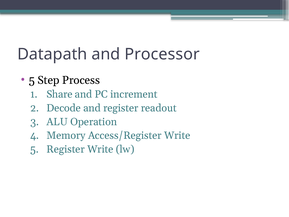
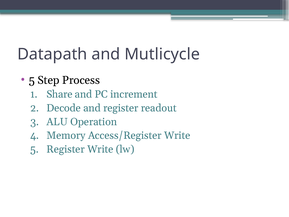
Processor: Processor -> Mutlicycle
